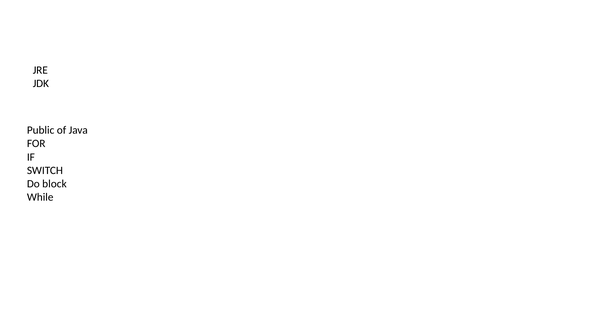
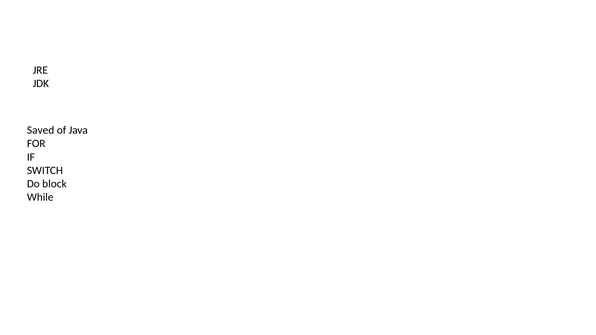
Public: Public -> Saved
